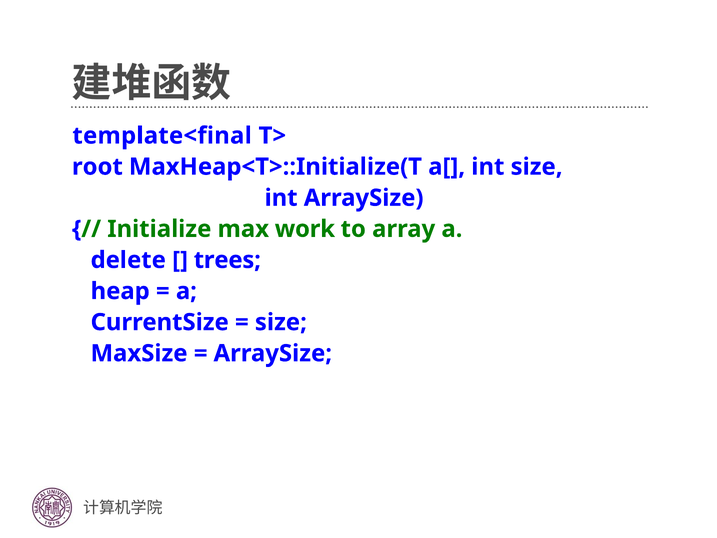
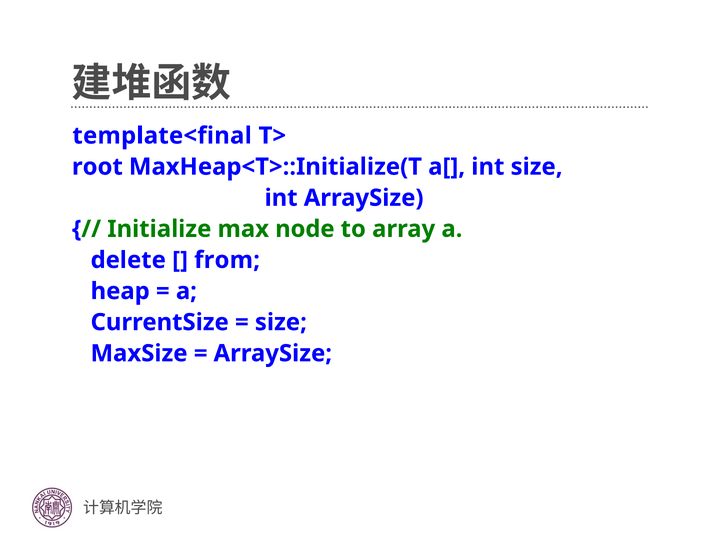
work: work -> node
trees: trees -> from
